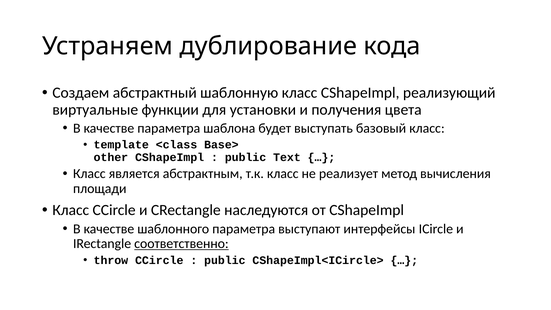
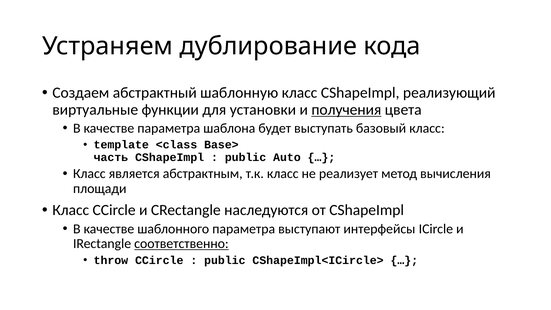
получения underline: none -> present
other: other -> часть
Text: Text -> Auto
